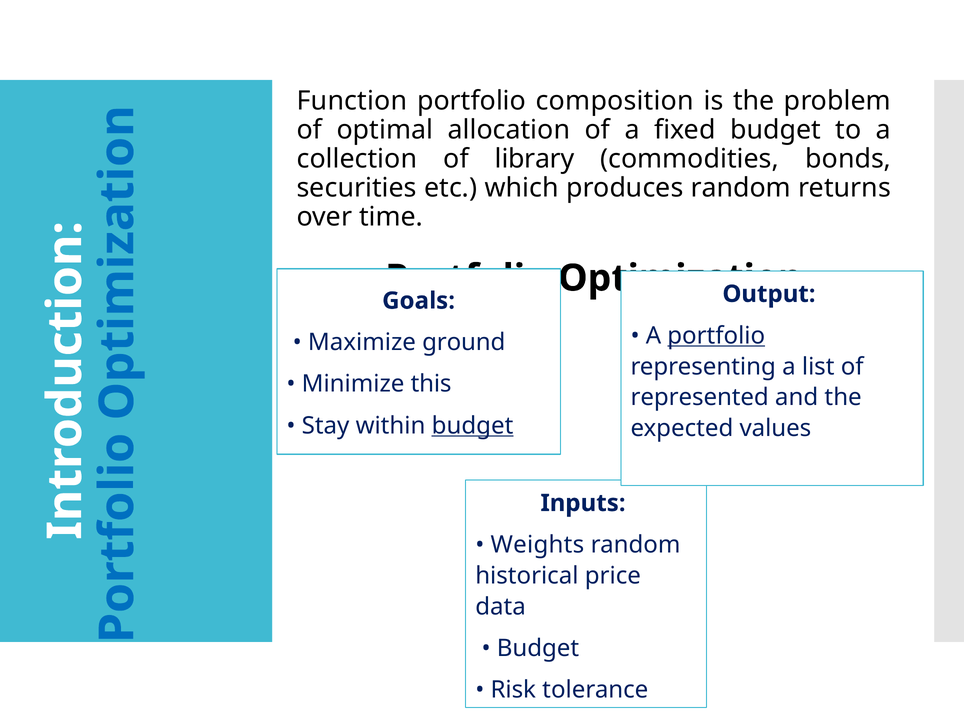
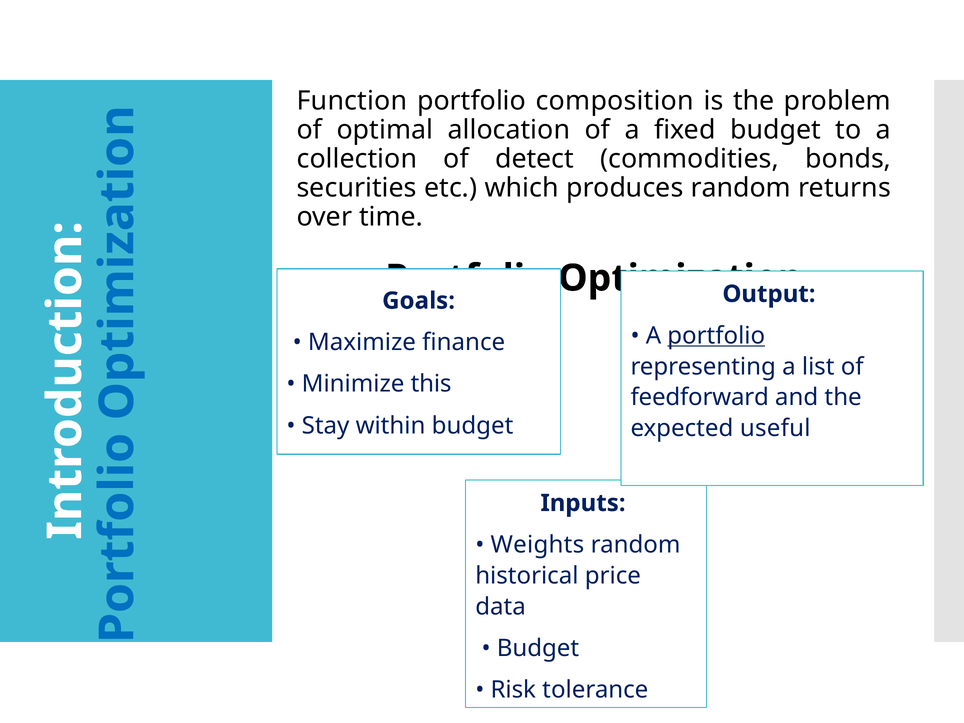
library: library -> detect
ground: ground -> finance
represented: represented -> feedforward
budget at (473, 426) underline: present -> none
values: values -> useful
